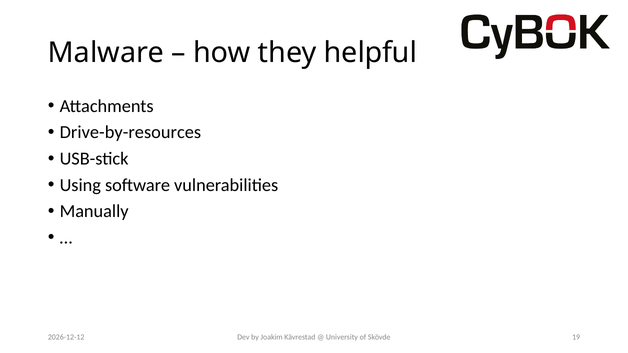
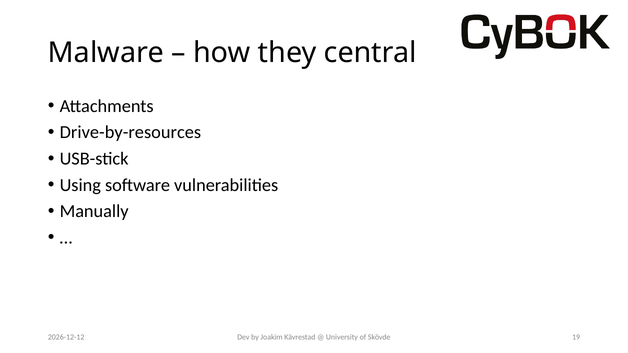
helpful: helpful -> central
